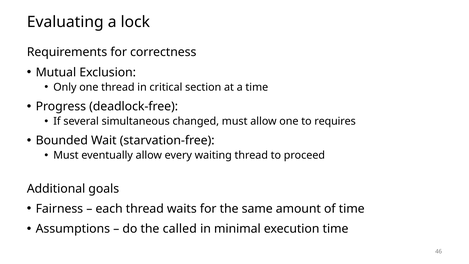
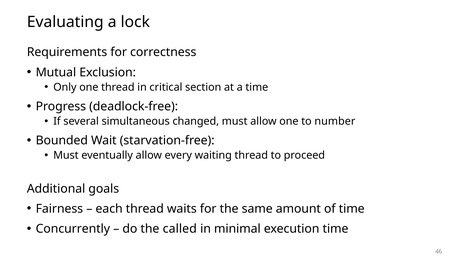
requires: requires -> number
Assumptions: Assumptions -> Concurrently
